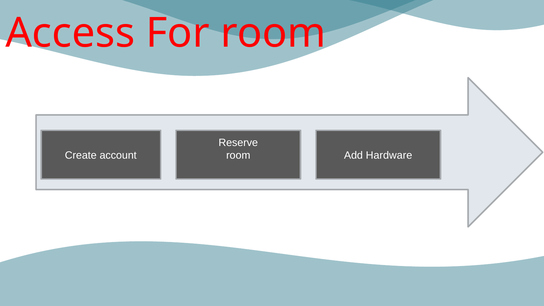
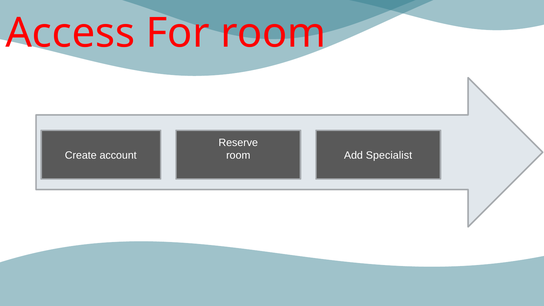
Hardware: Hardware -> Specialist
